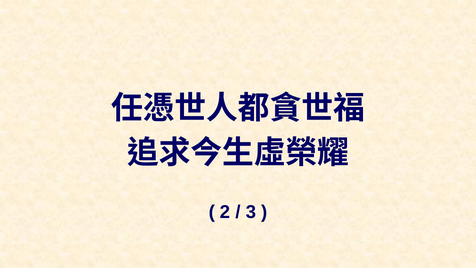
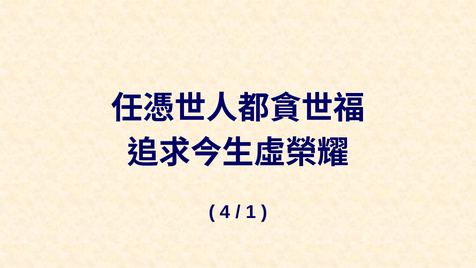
2: 2 -> 4
3: 3 -> 1
